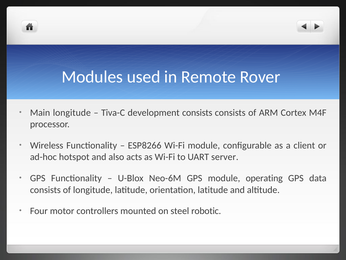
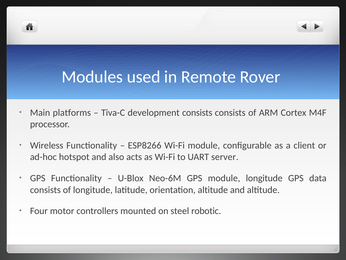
Main longitude: longitude -> platforms
module operating: operating -> longitude
orientation latitude: latitude -> altitude
